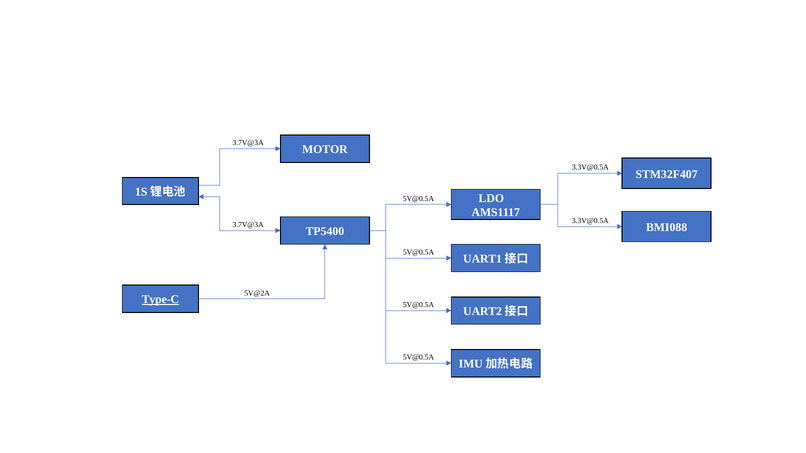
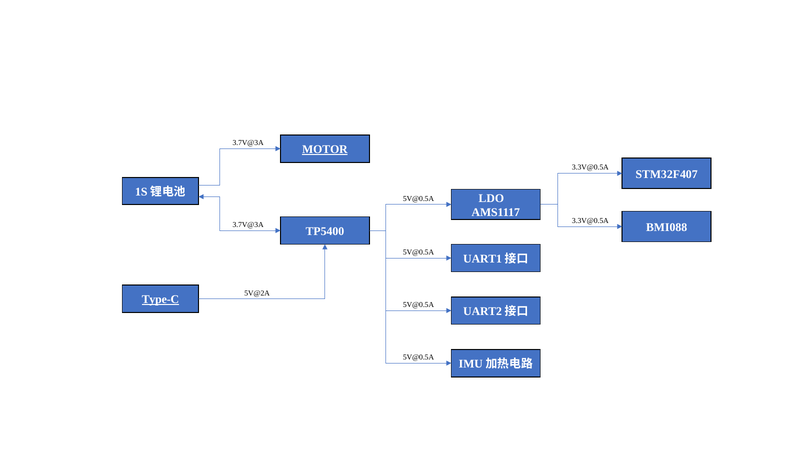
MOTOR underline: none -> present
